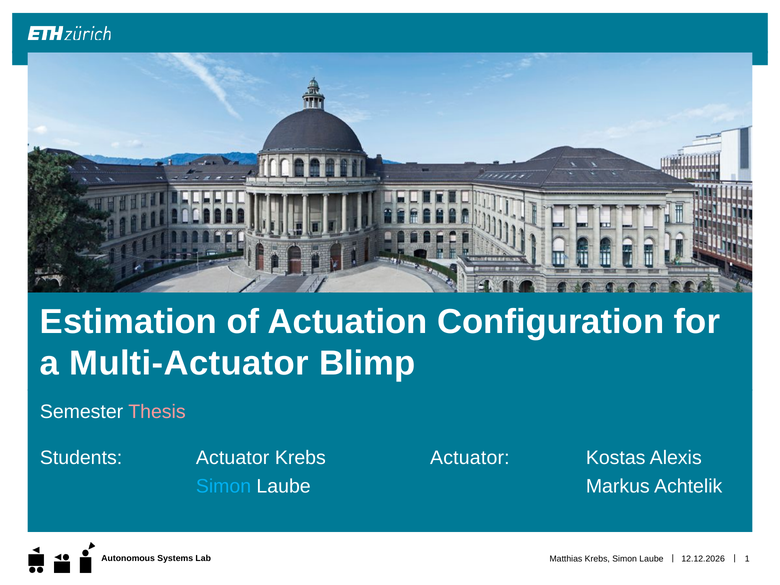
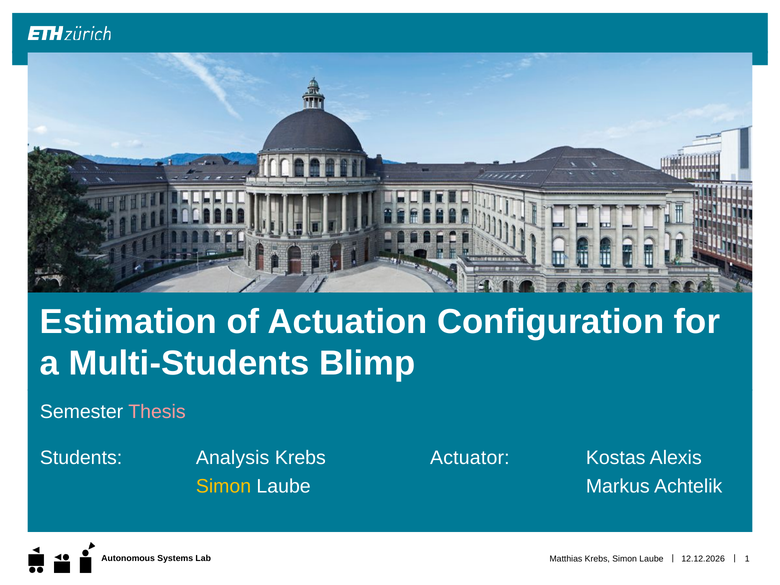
Multi-Actuator: Multi-Actuator -> Multi-Students
Students Actuator: Actuator -> Analysis
Simon at (224, 486) colour: light blue -> yellow
